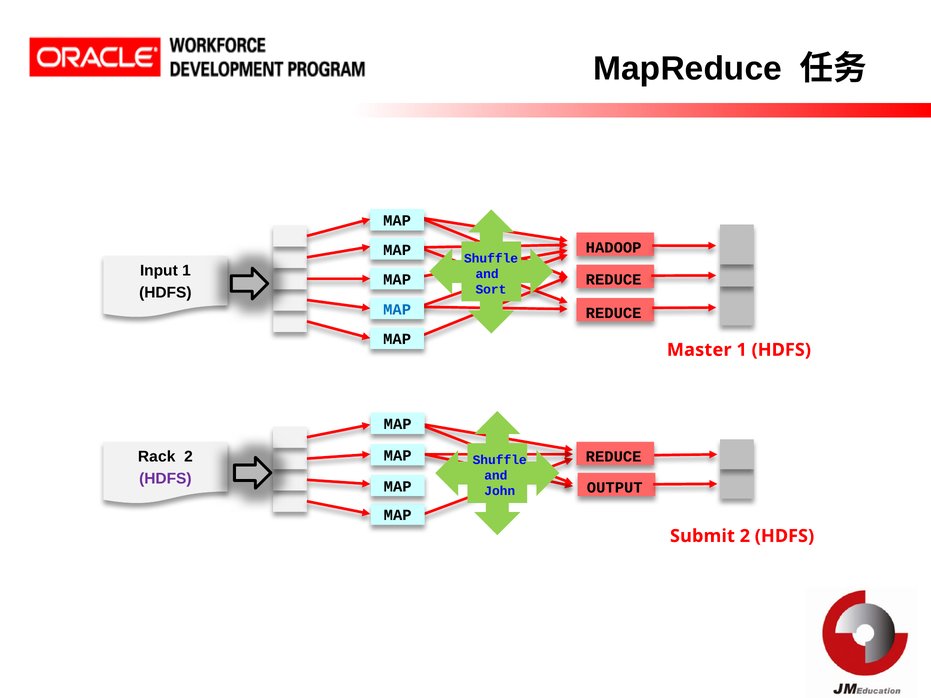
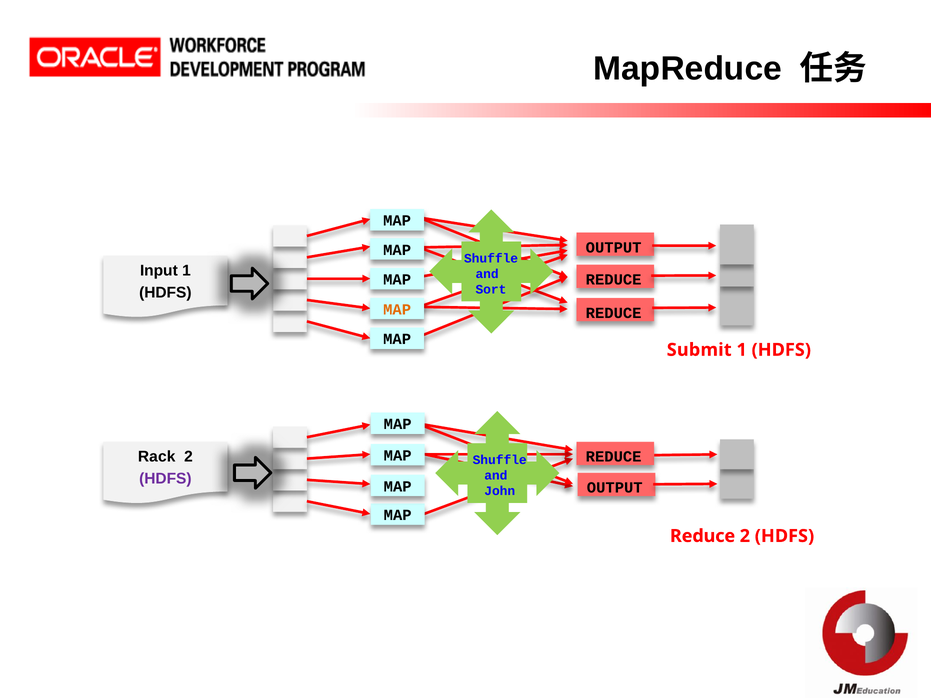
HADOOP at (614, 248): HADOOP -> OUTPUT
MAP at (397, 310) colour: blue -> orange
Master: Master -> Submit
Submit at (702, 536): Submit -> Reduce
